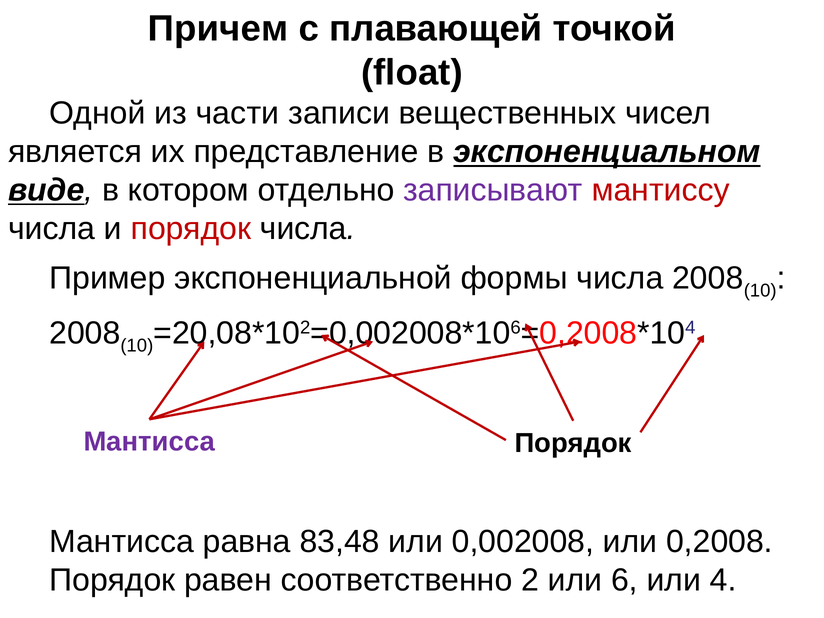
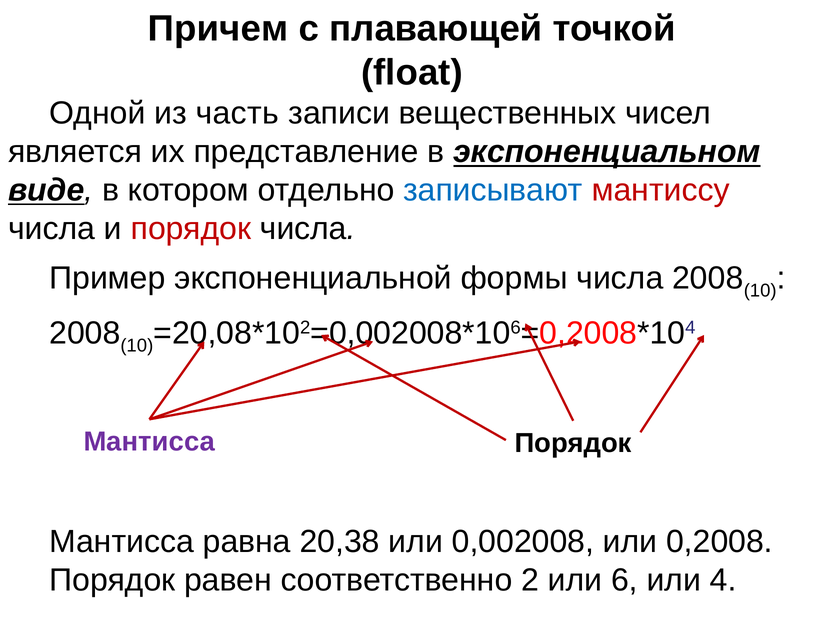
части: части -> часть
записывают colour: purple -> blue
83,48: 83,48 -> 20,38
